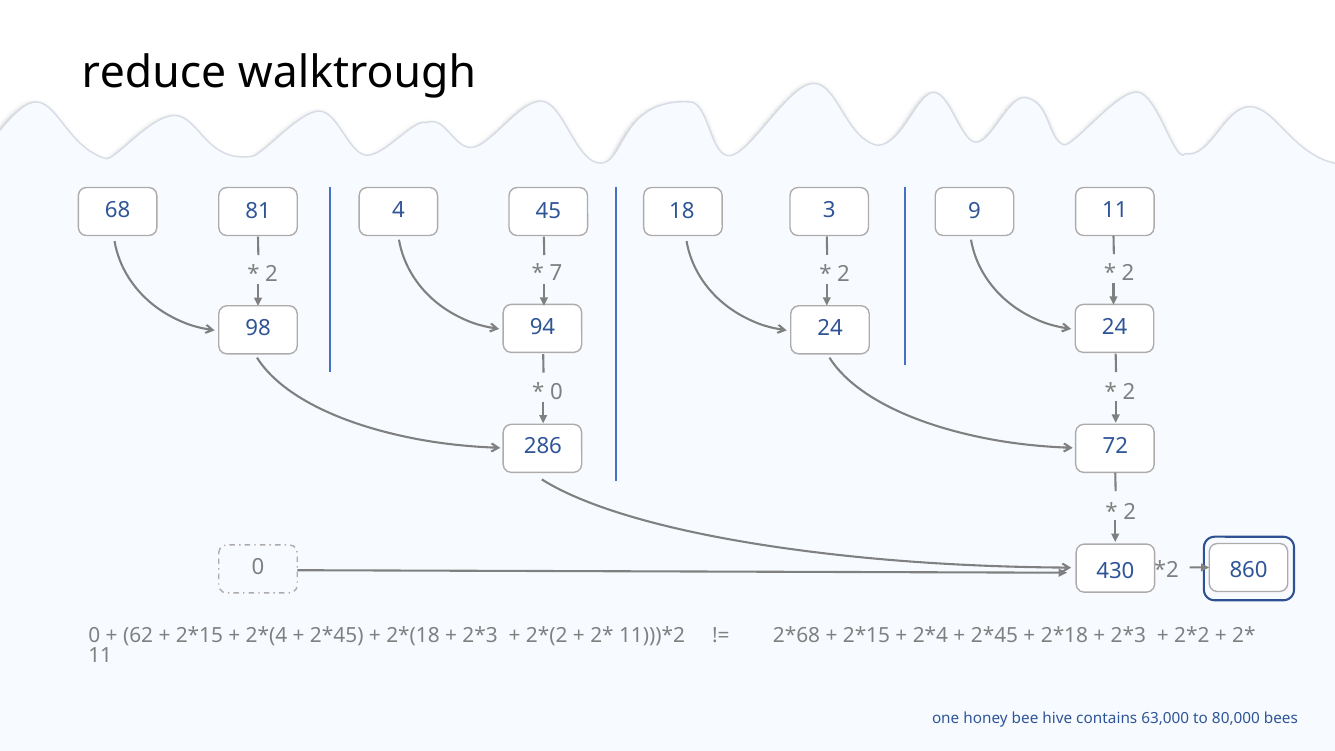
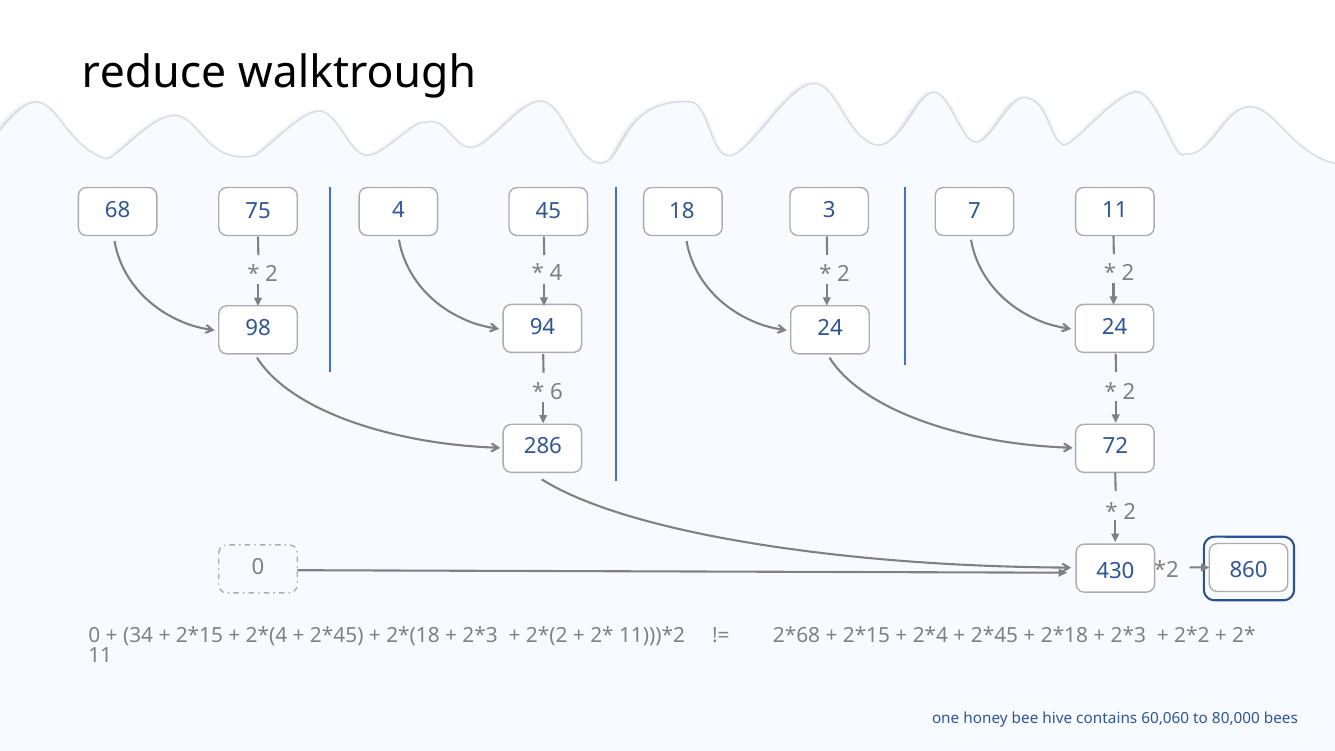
81: 81 -> 75
9: 9 -> 7
7 at (556, 273): 7 -> 4
0 at (556, 392): 0 -> 6
62: 62 -> 34
63,000: 63,000 -> 60,060
